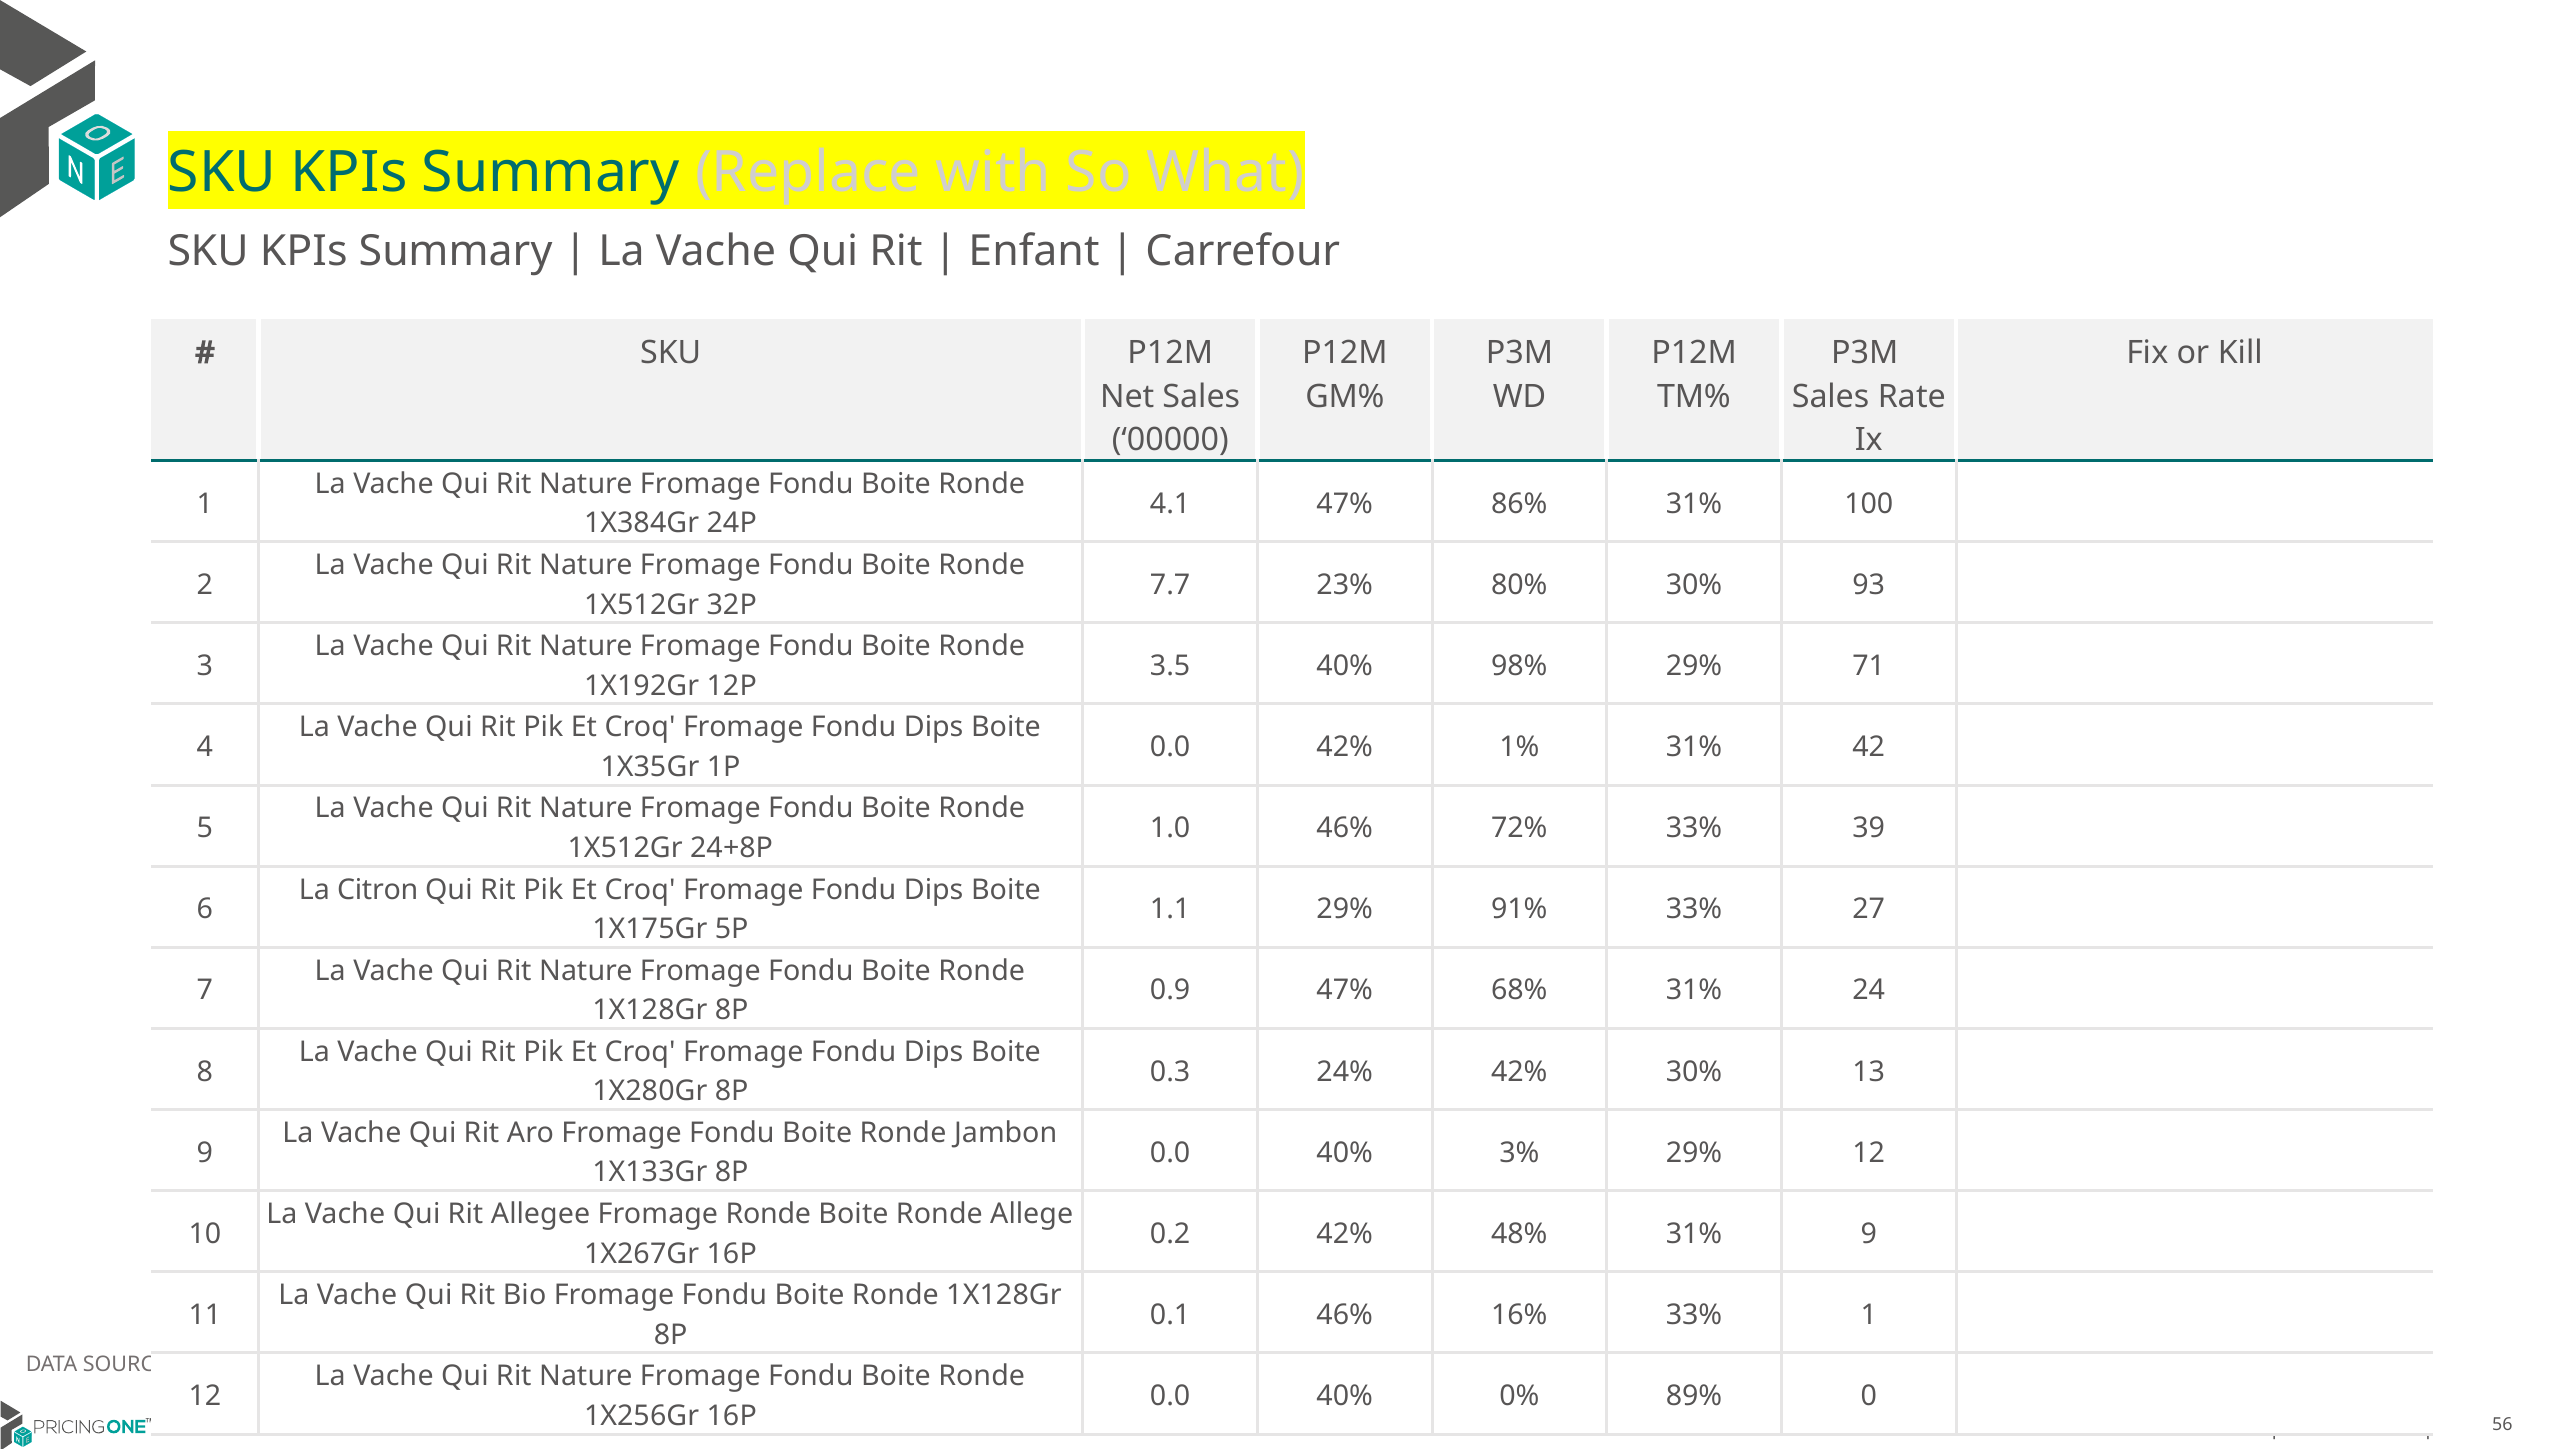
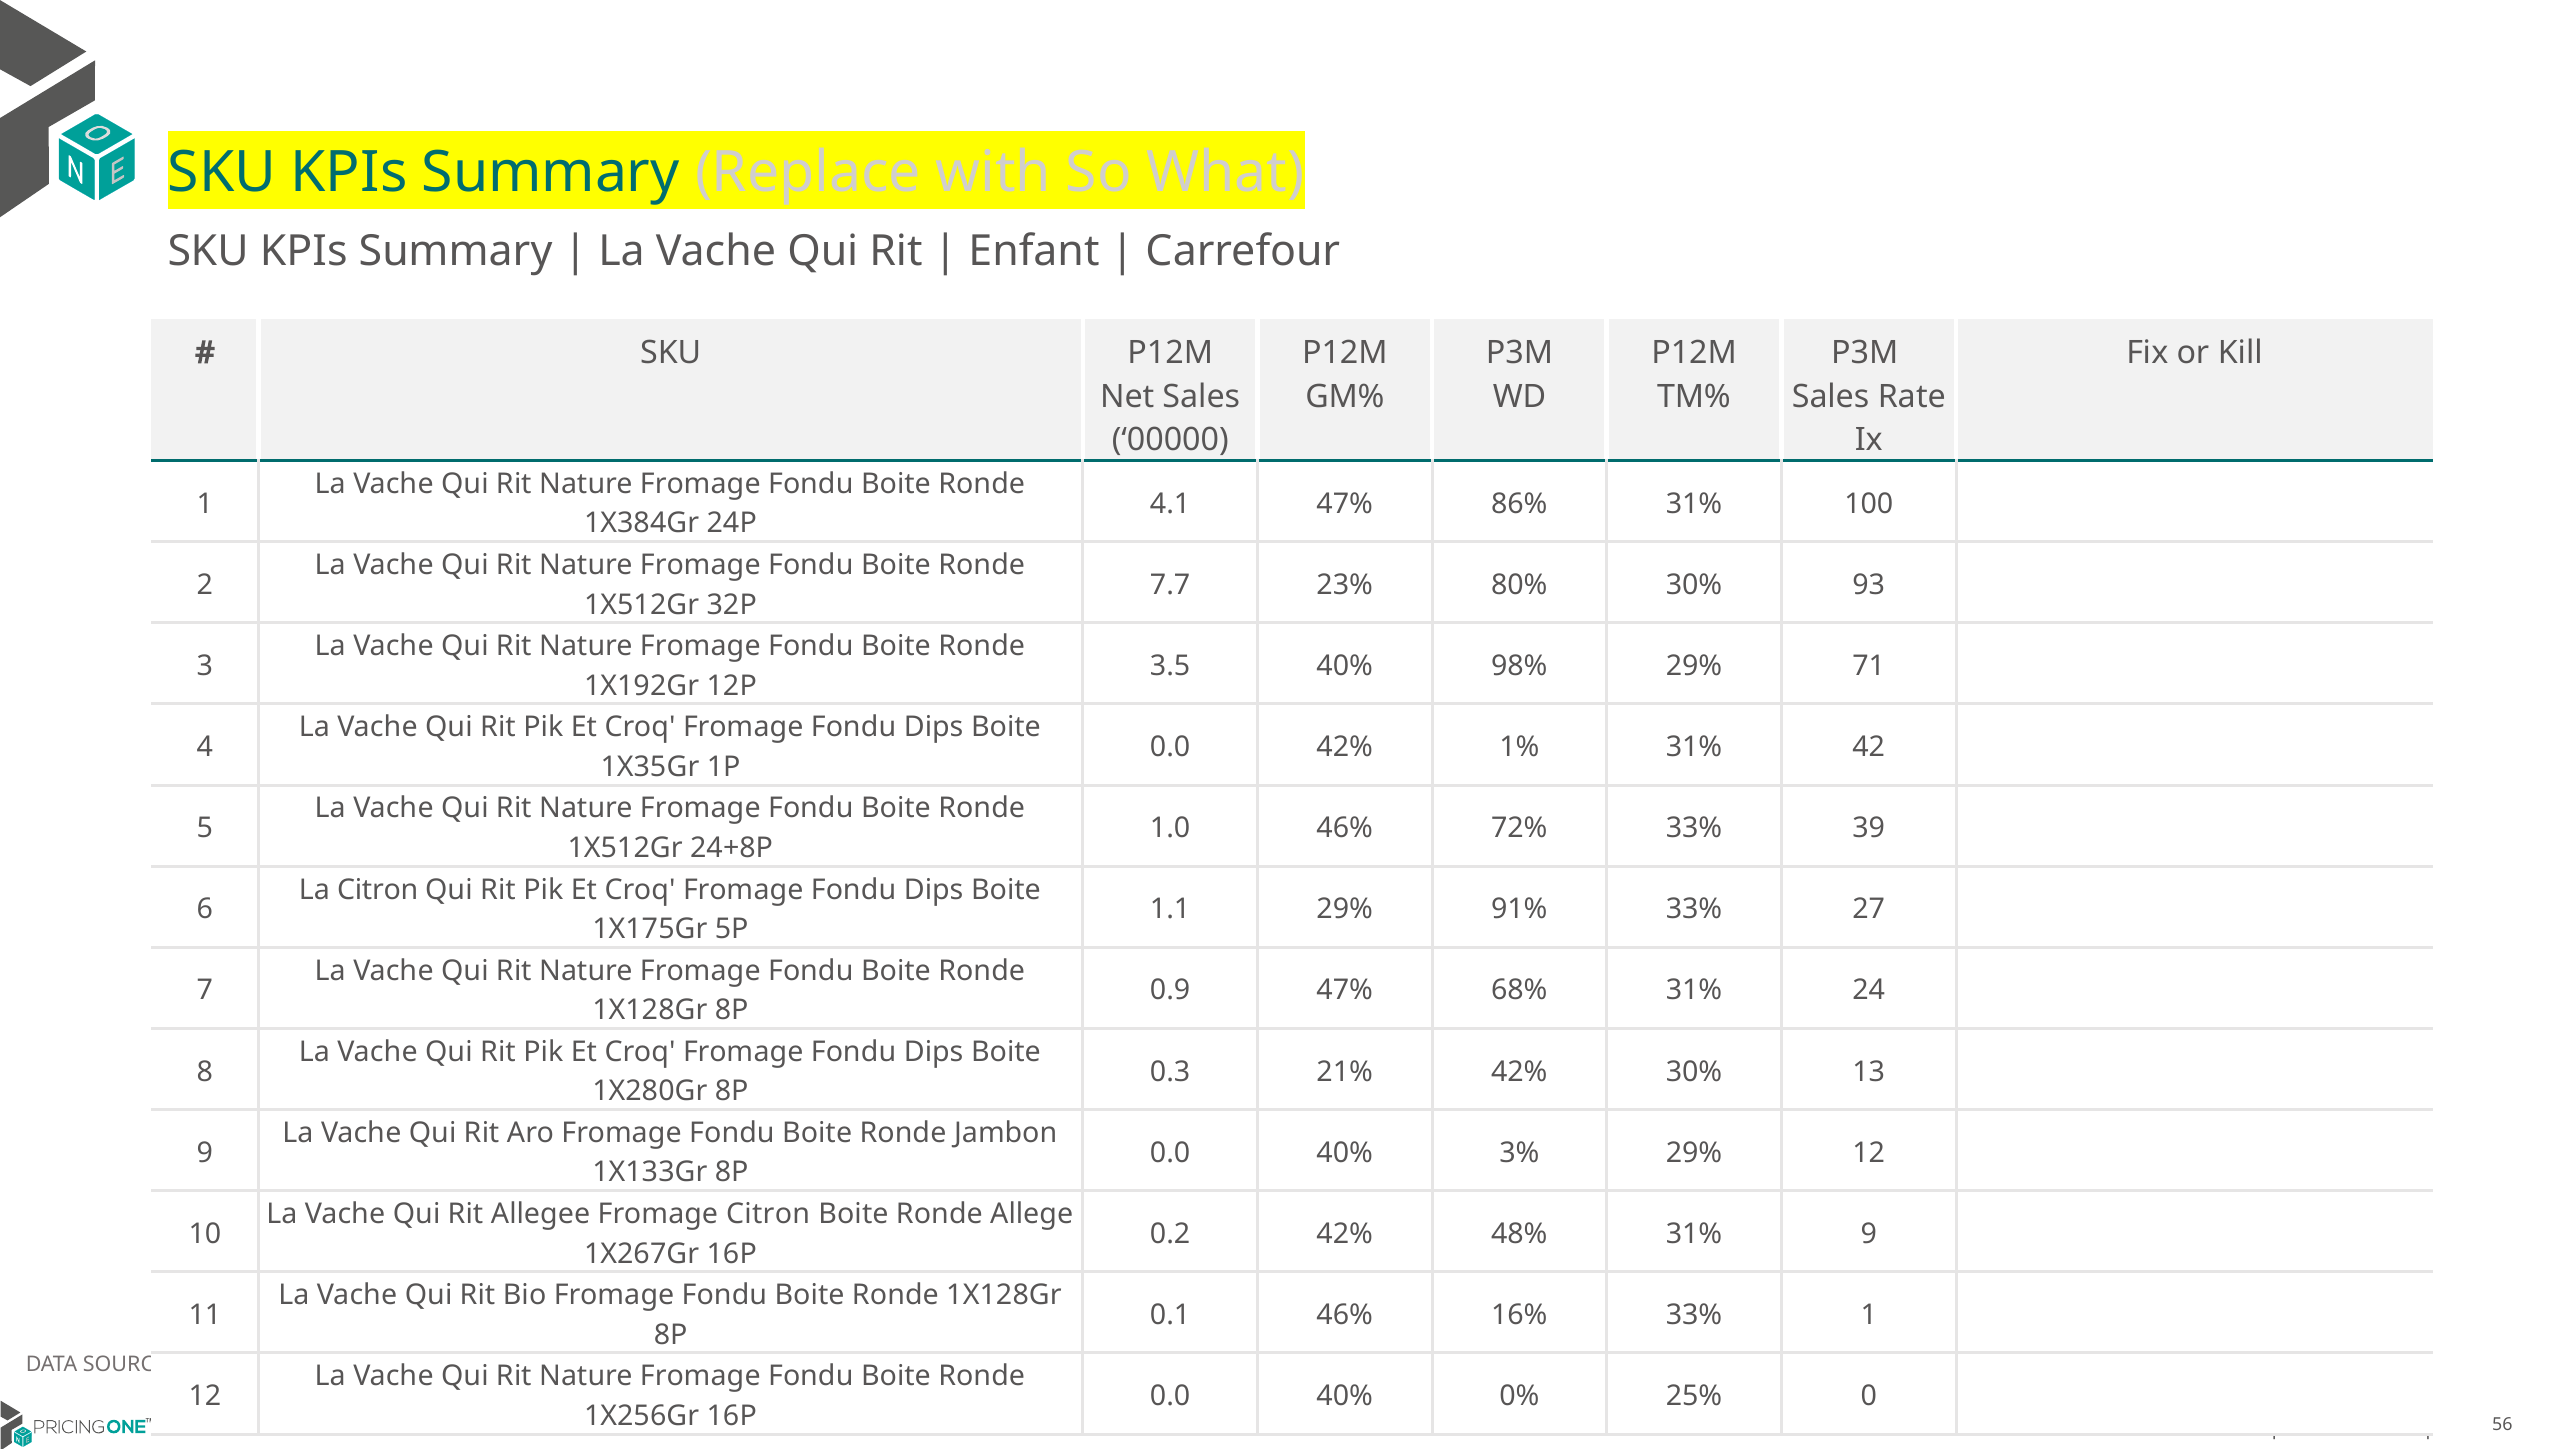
24%: 24% -> 21%
Fromage Ronde: Ronde -> Citron
89%: 89% -> 25%
